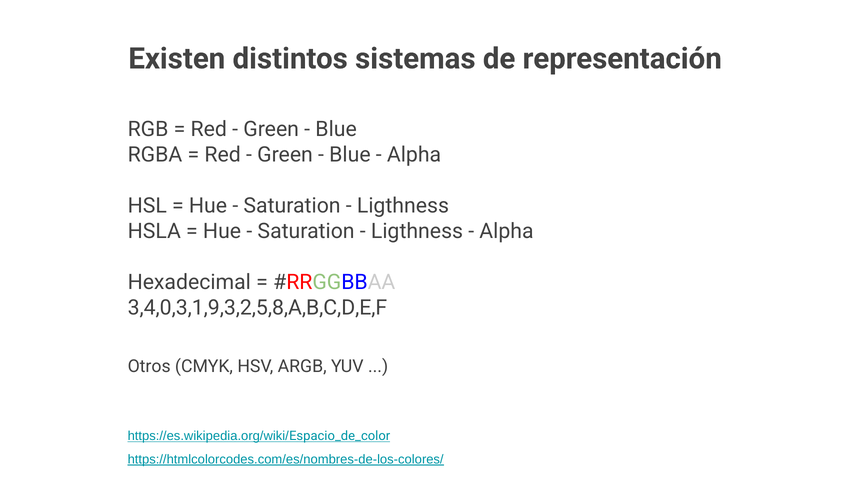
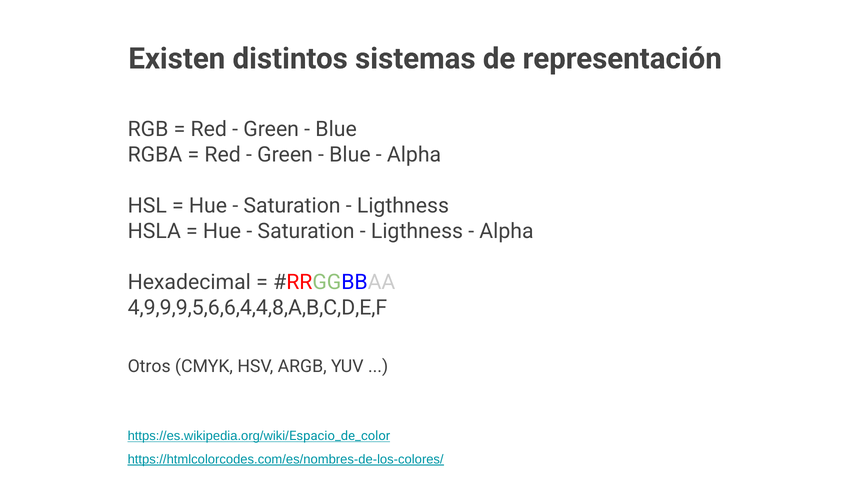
3,4,0,3,1,9,3,2,5,8,A,B,C,D,E,F: 3,4,0,3,1,9,3,2,5,8,A,B,C,D,E,F -> 4,9,9,9,5,6,6,4,4,8,A,B,C,D,E,F
